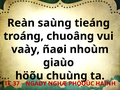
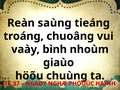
ñaøi: ñaøi -> bình
